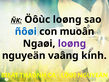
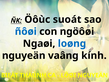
Öôùc loøng: loøng -> suoát
muoân: muoân -> ngöôøi
loøng at (72, 43) colour: purple -> blue
